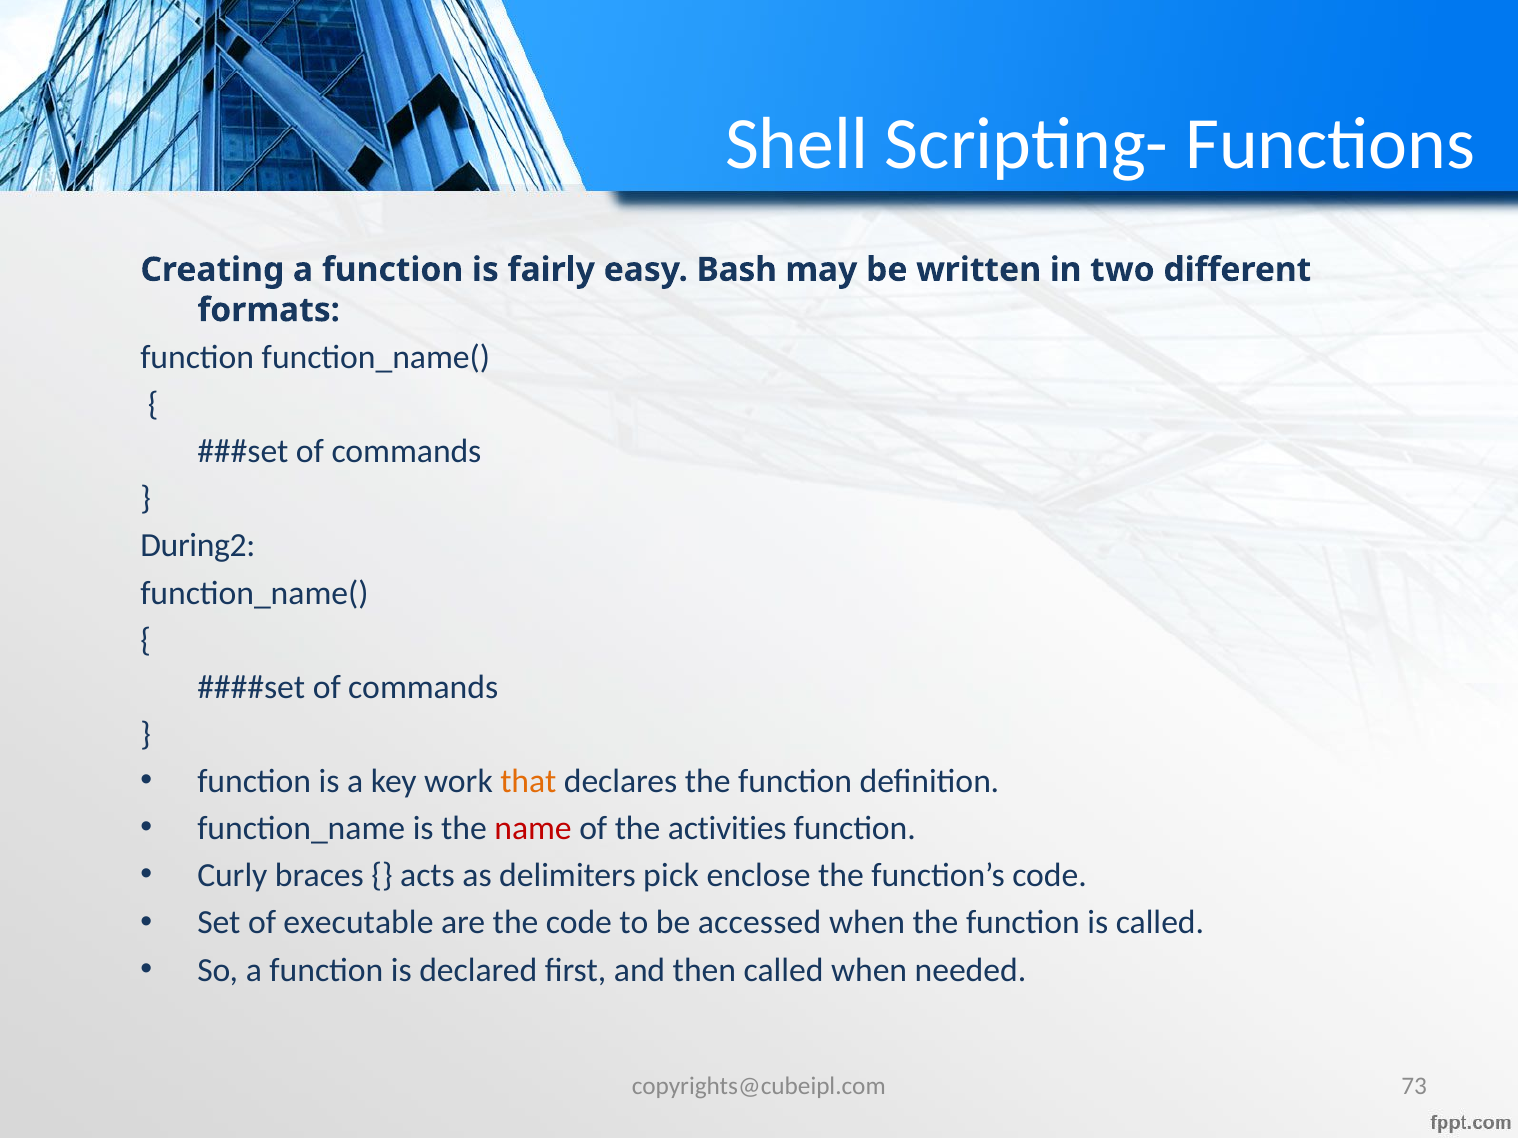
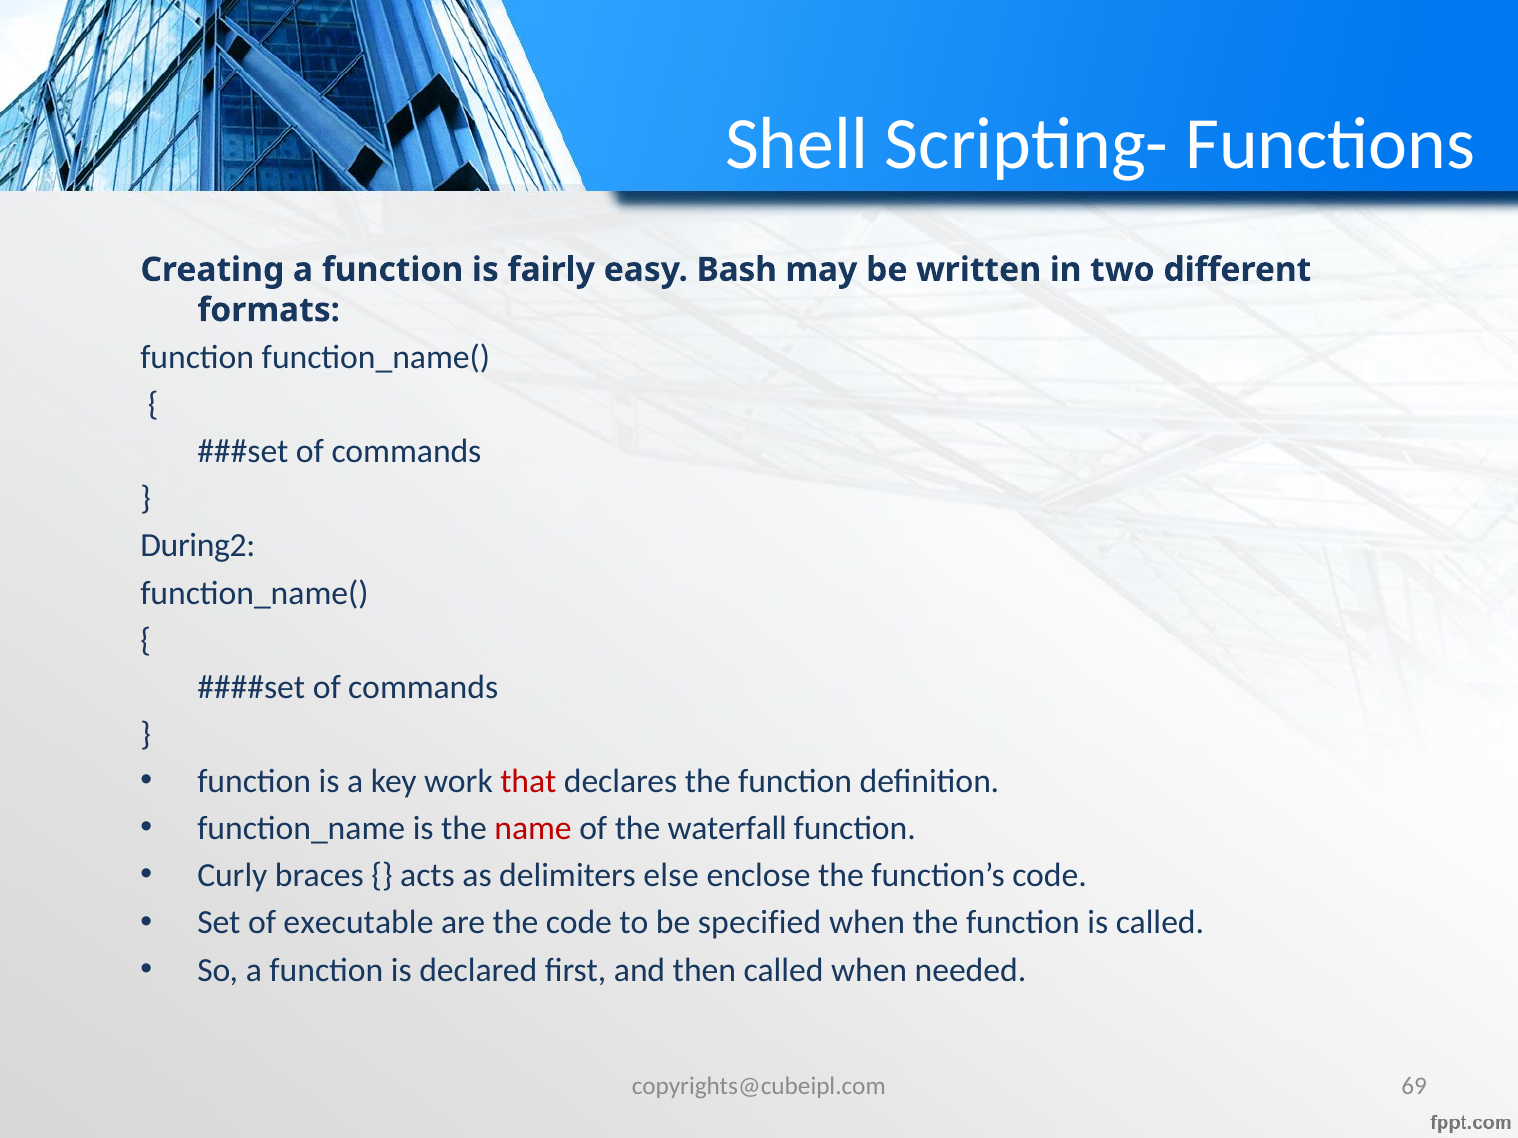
that colour: orange -> red
activities: activities -> waterfall
pick: pick -> else
accessed: accessed -> specified
73: 73 -> 69
